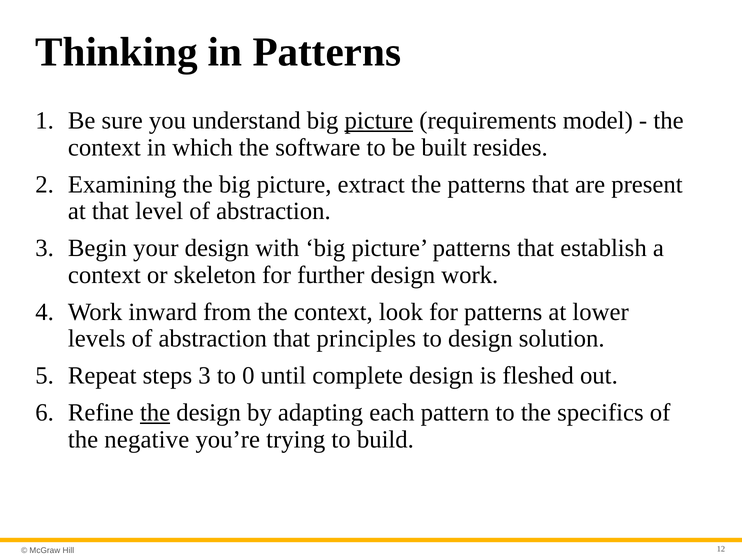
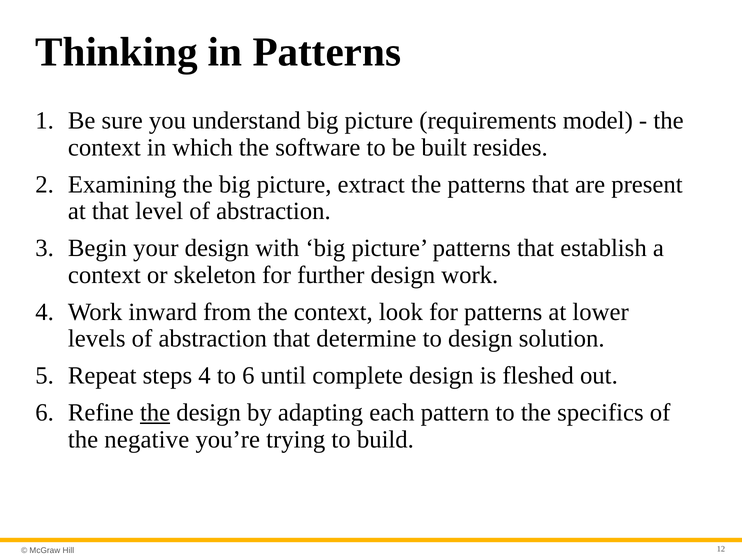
picture at (379, 121) underline: present -> none
principles: principles -> determine
steps 3: 3 -> 4
to 0: 0 -> 6
